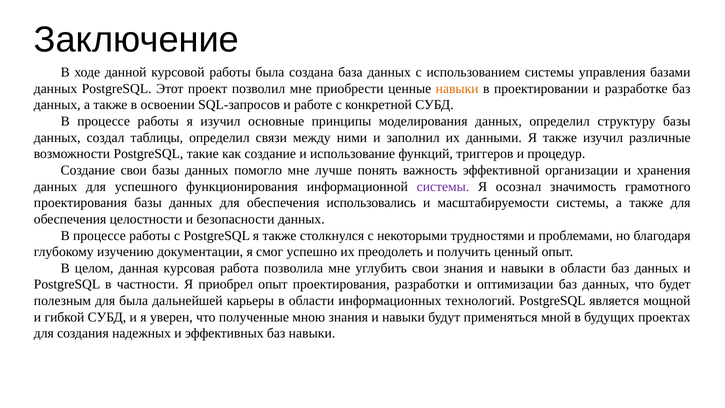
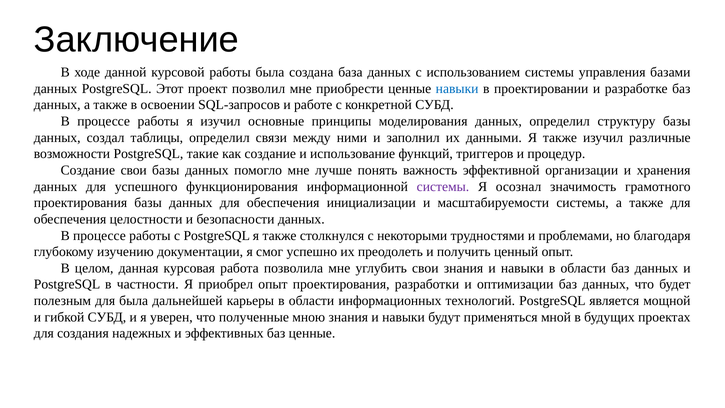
навыки at (457, 89) colour: orange -> blue
использовались: использовались -> инициализации
баз навыки: навыки -> ценные
